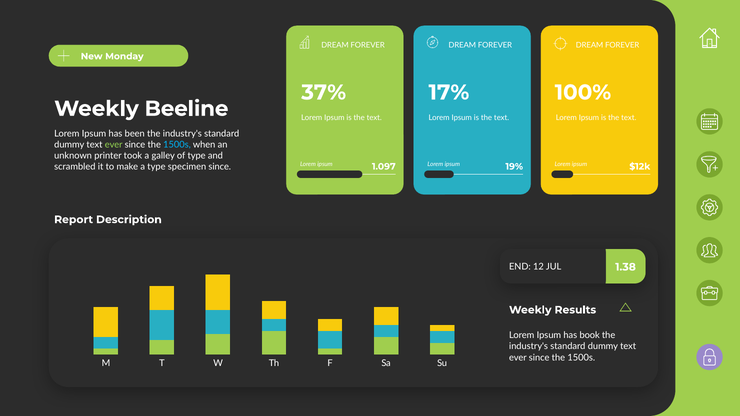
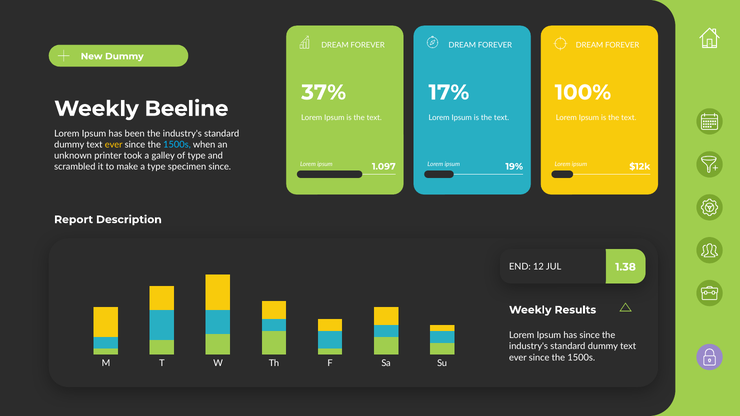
New Monday: Monday -> Dummy
ever at (114, 145) colour: light green -> yellow
has book: book -> since
